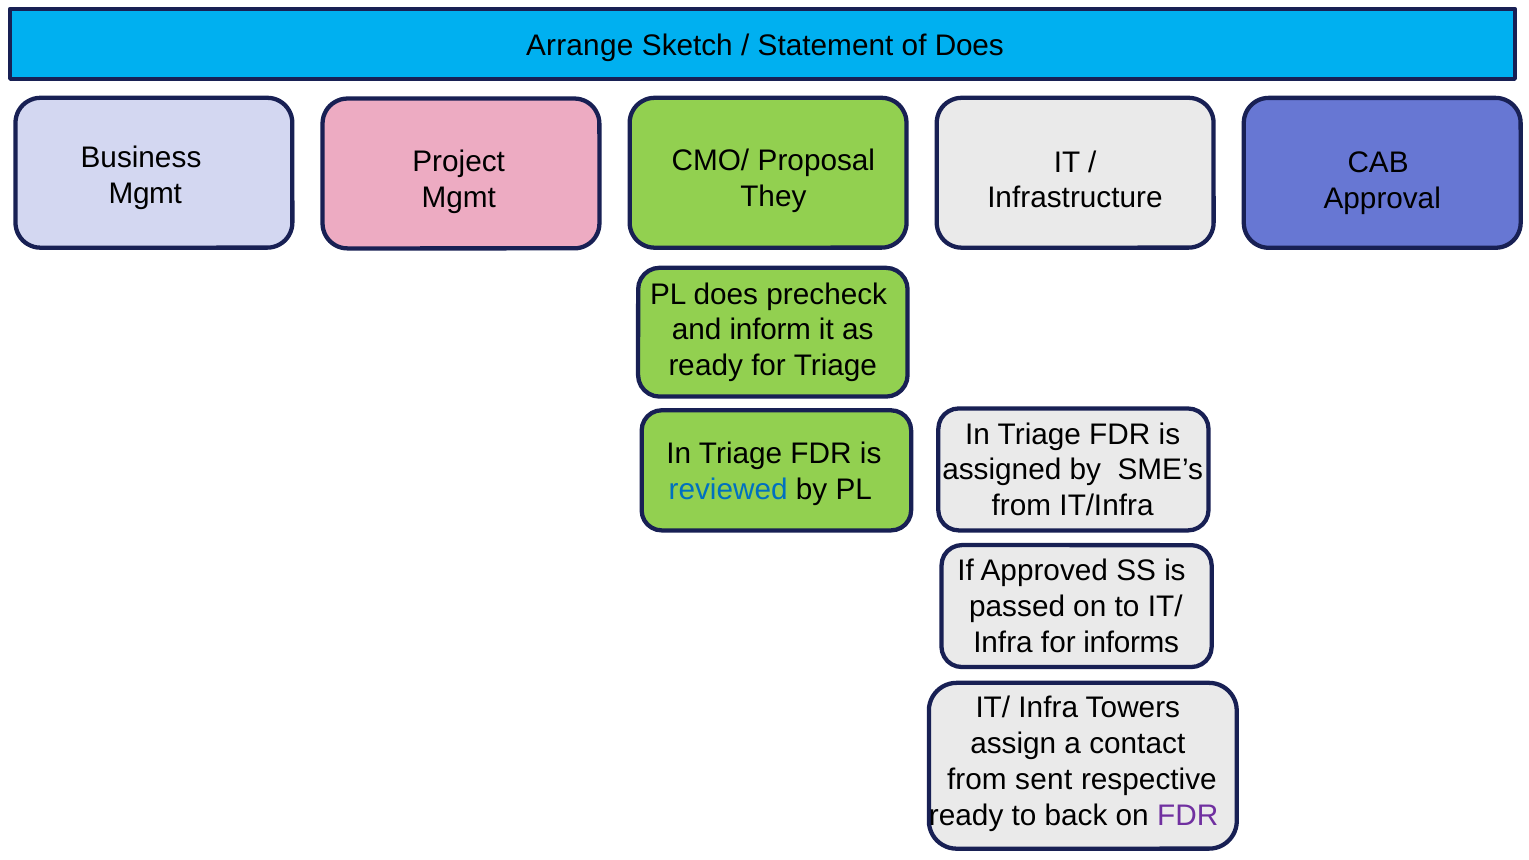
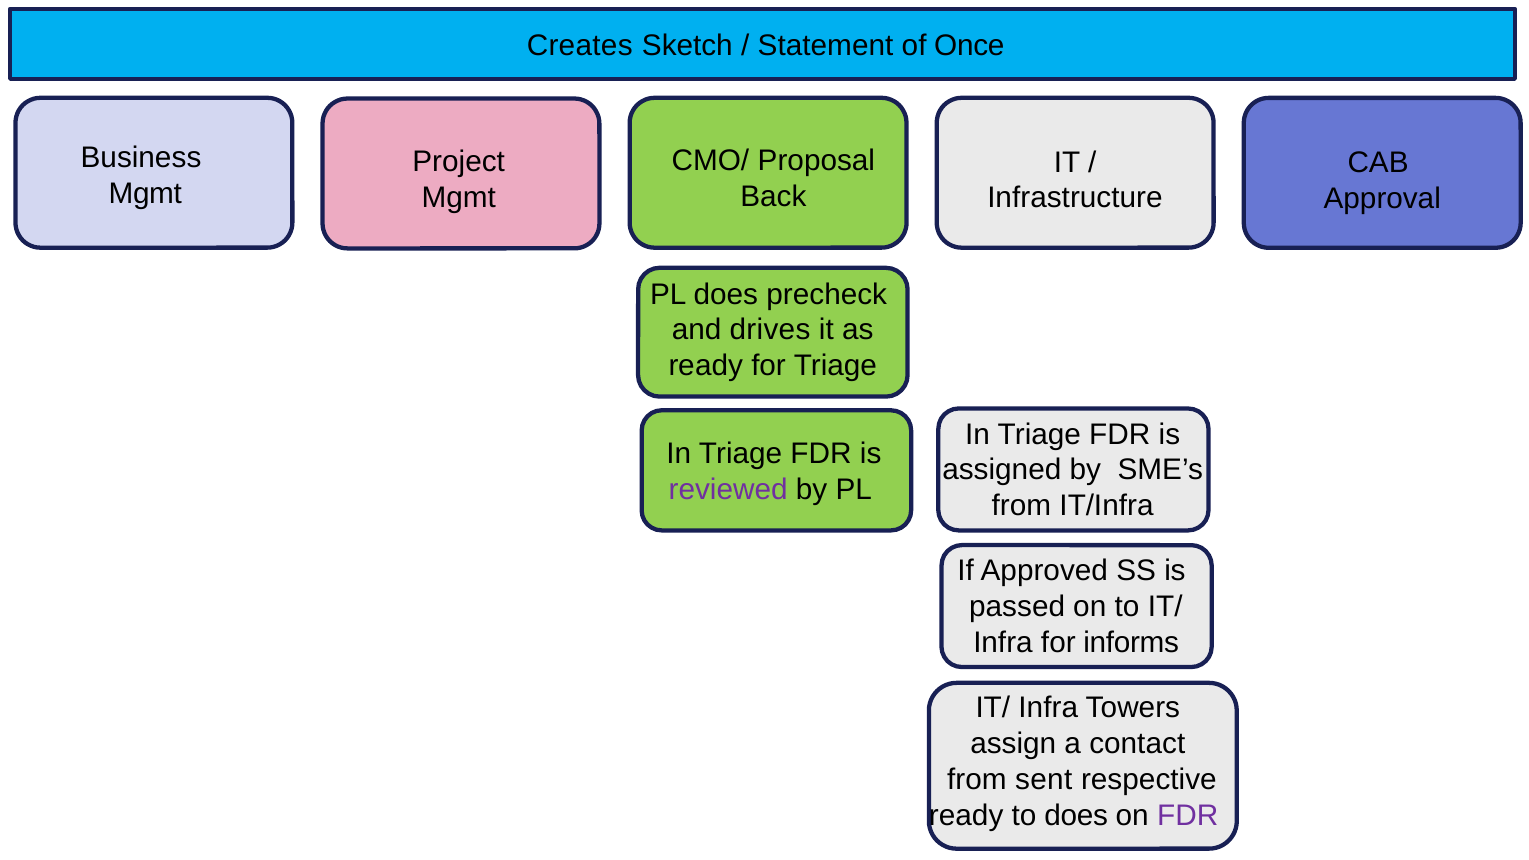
Arrange: Arrange -> Creates
of Does: Does -> Once
They: They -> Back
inform: inform -> drives
reviewed colour: blue -> purple
to back: back -> does
